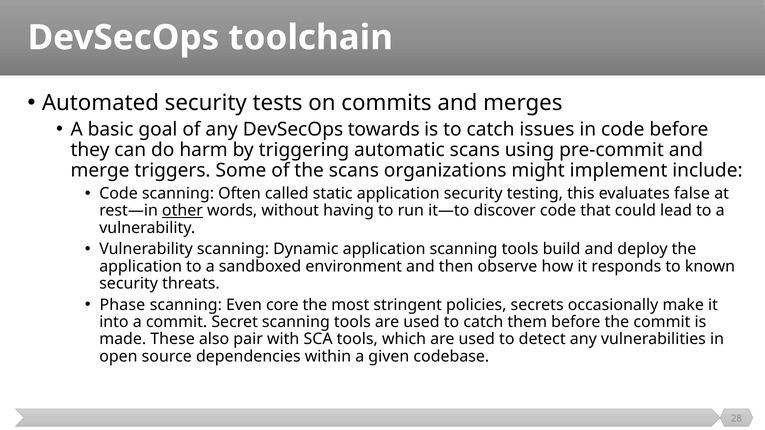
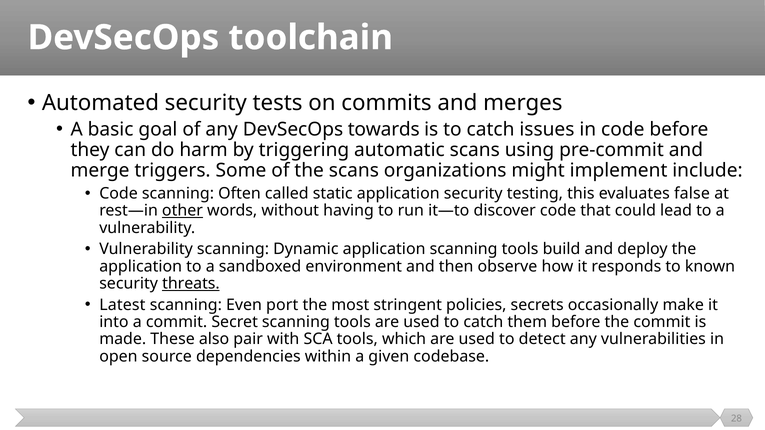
threats underline: none -> present
Phase: Phase -> Latest
core: core -> port
